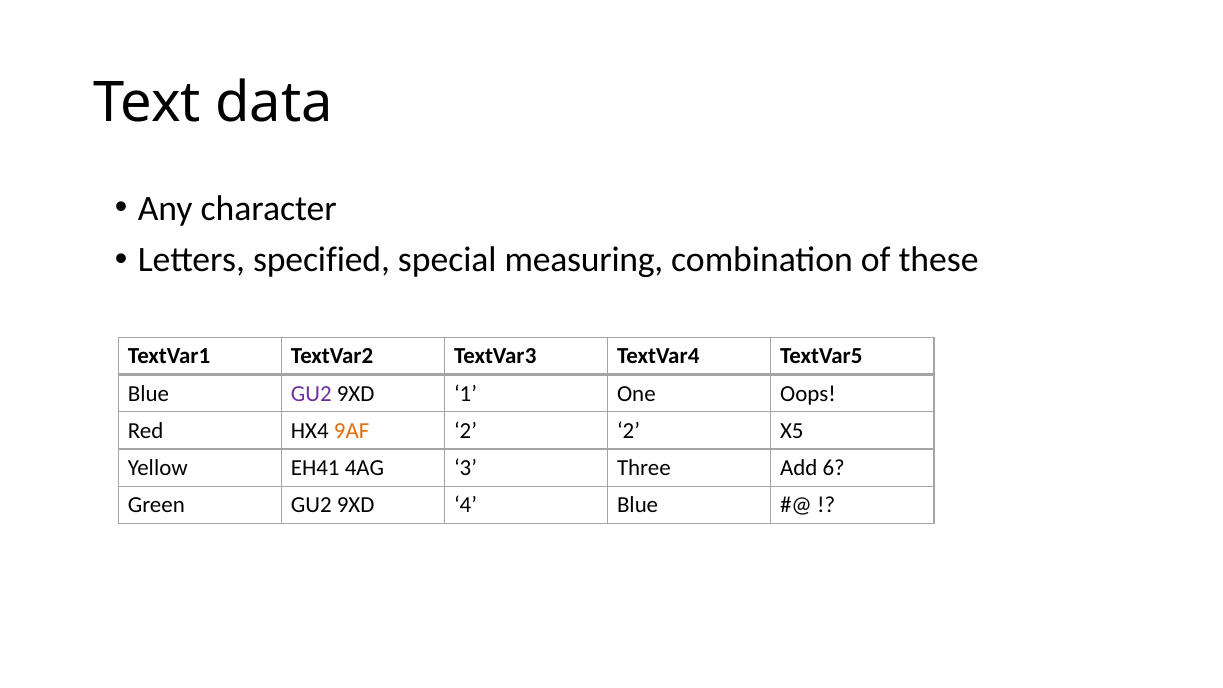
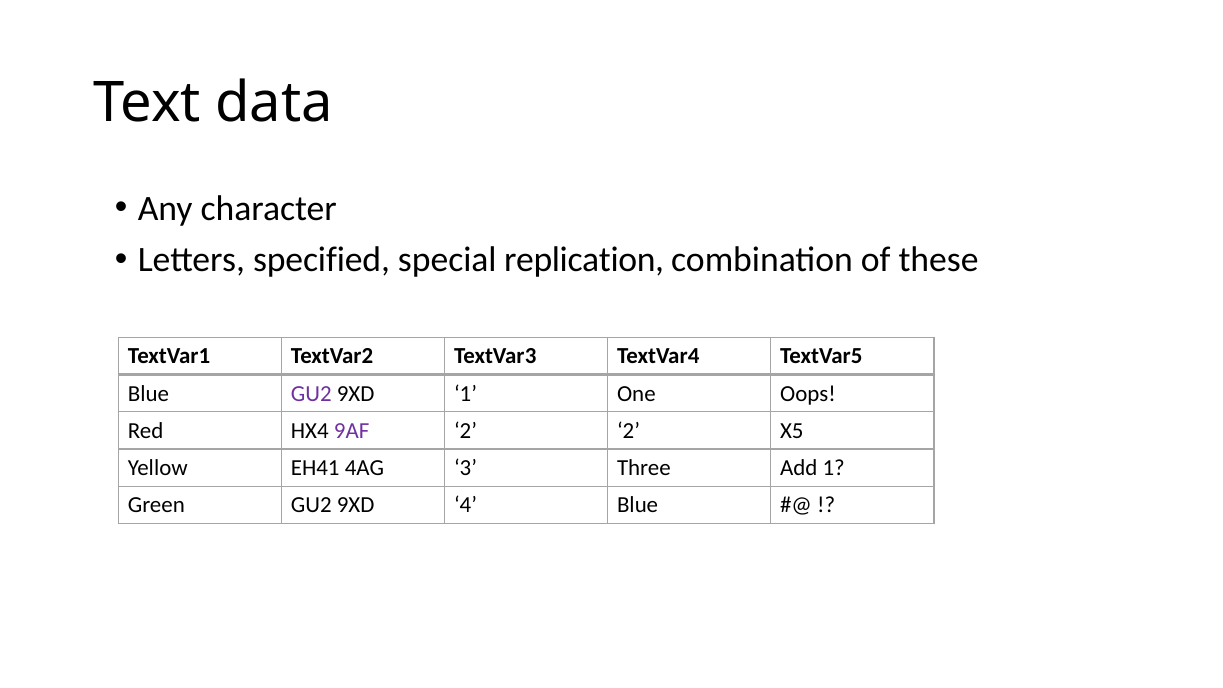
measuring: measuring -> replication
9AF colour: orange -> purple
Add 6: 6 -> 1
